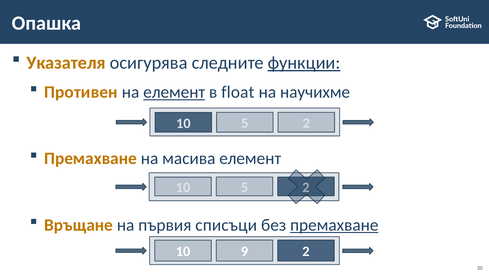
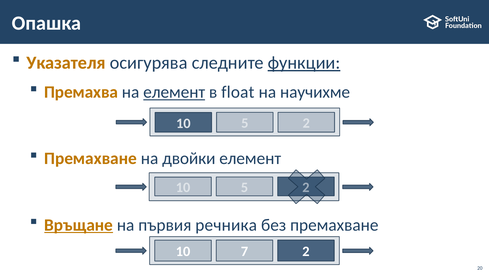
Противен: Противен -> Премахва
масива: масива -> двойки
Връщане underline: none -> present
списъци: списъци -> речника
премахване at (334, 225) underline: present -> none
9: 9 -> 7
